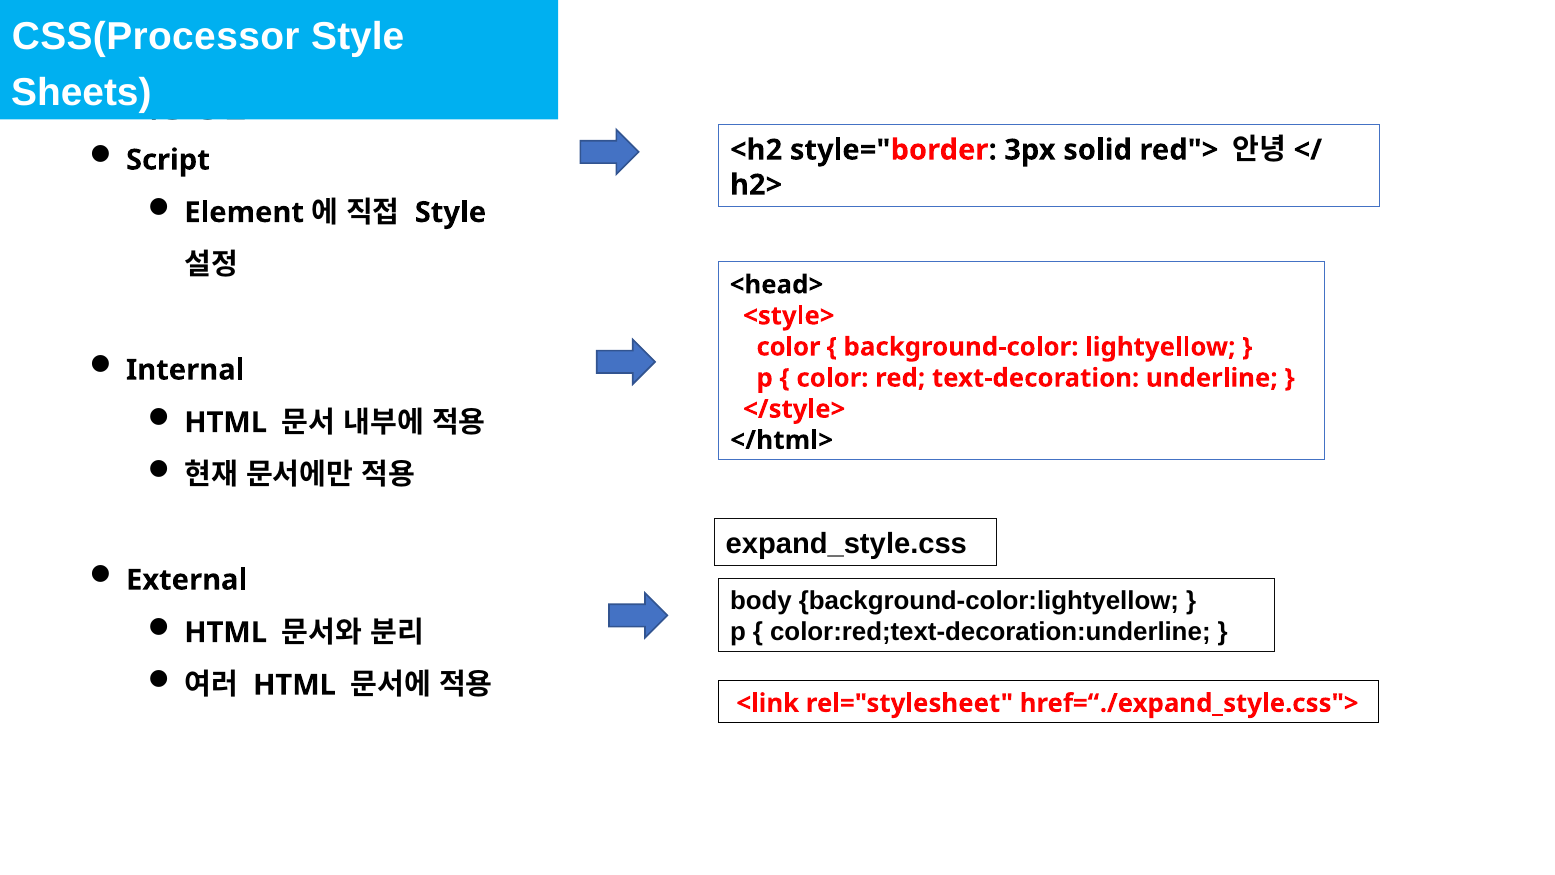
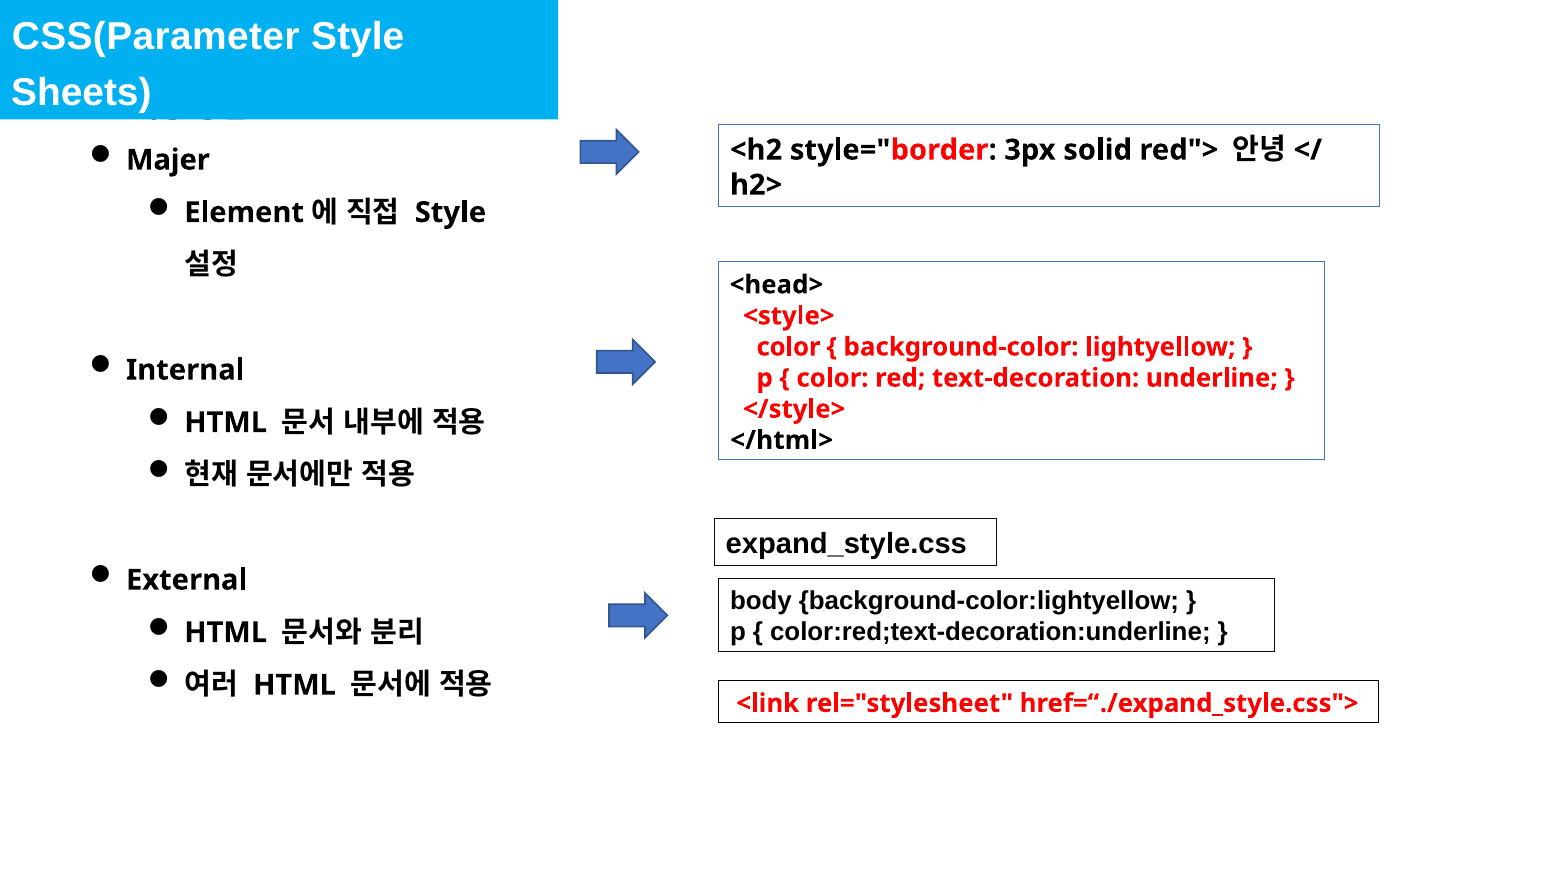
CSS(Processor: CSS(Processor -> CSS(Parameter
Script: Script -> Majer
